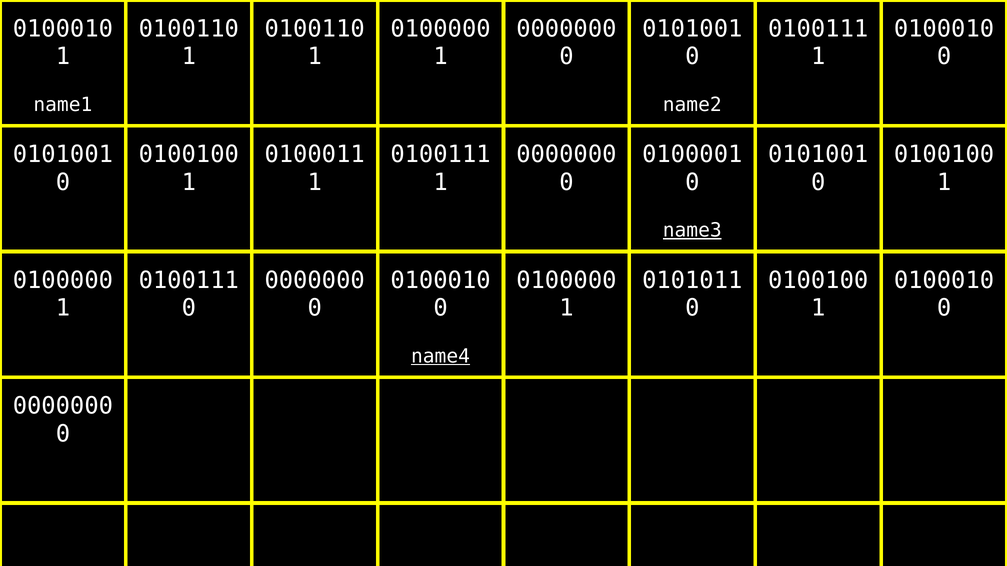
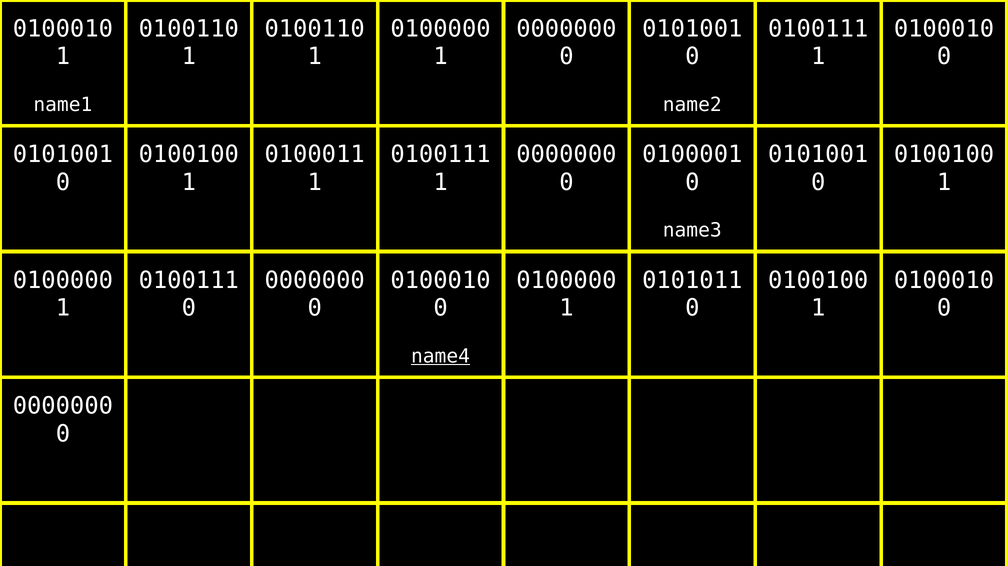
name3 underline: present -> none
